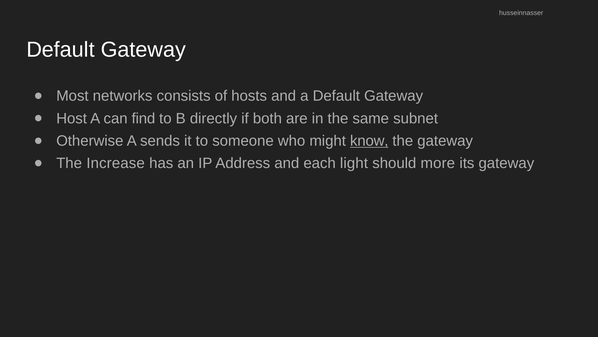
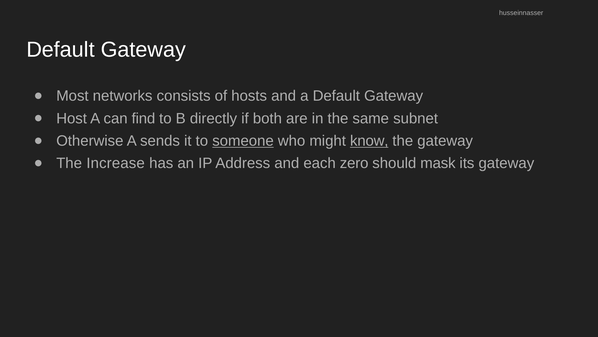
someone underline: none -> present
light: light -> zero
more: more -> mask
